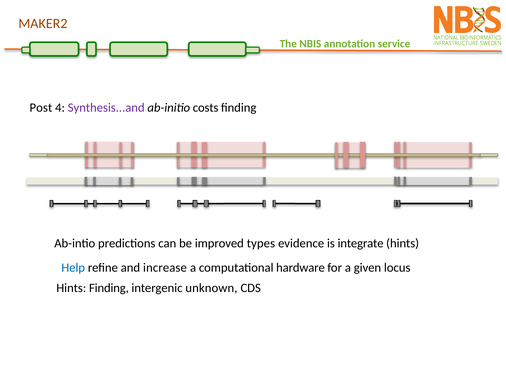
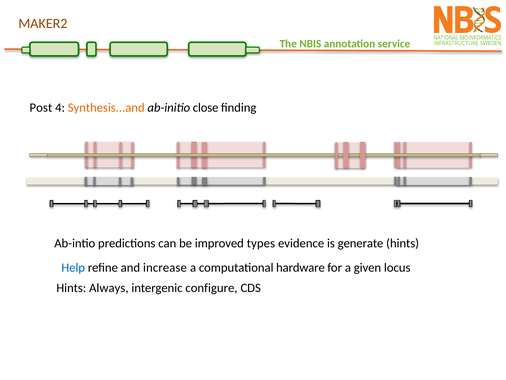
Synthesis...and colour: purple -> orange
costs: costs -> close
integrate: integrate -> generate
Hints Finding: Finding -> Always
unknown: unknown -> configure
